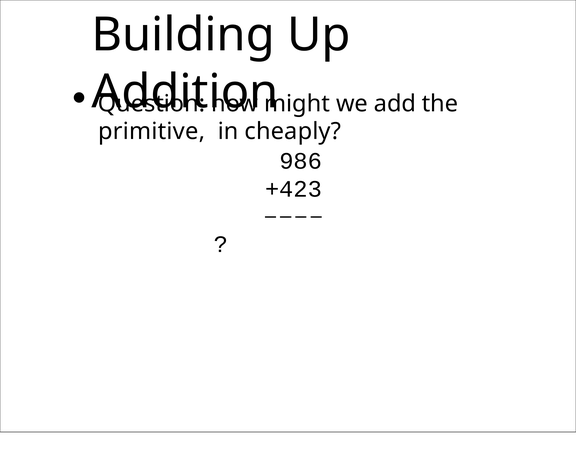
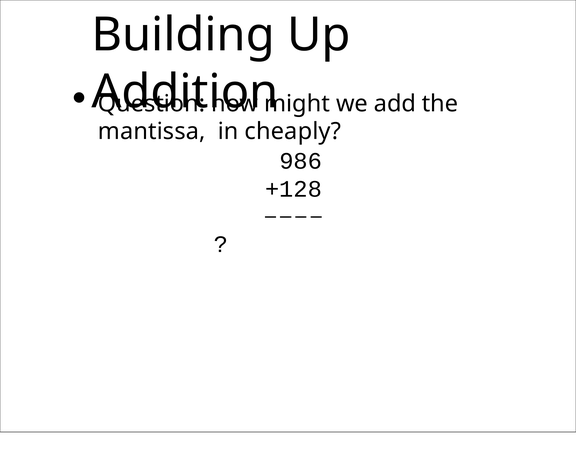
primitive: primitive -> mantissa
+423: +423 -> +128
